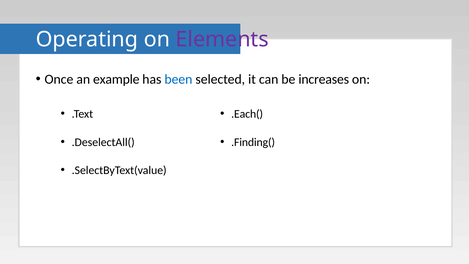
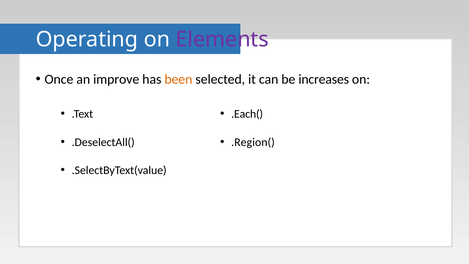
example: example -> improve
been colour: blue -> orange
.Finding(: .Finding( -> .Region(
